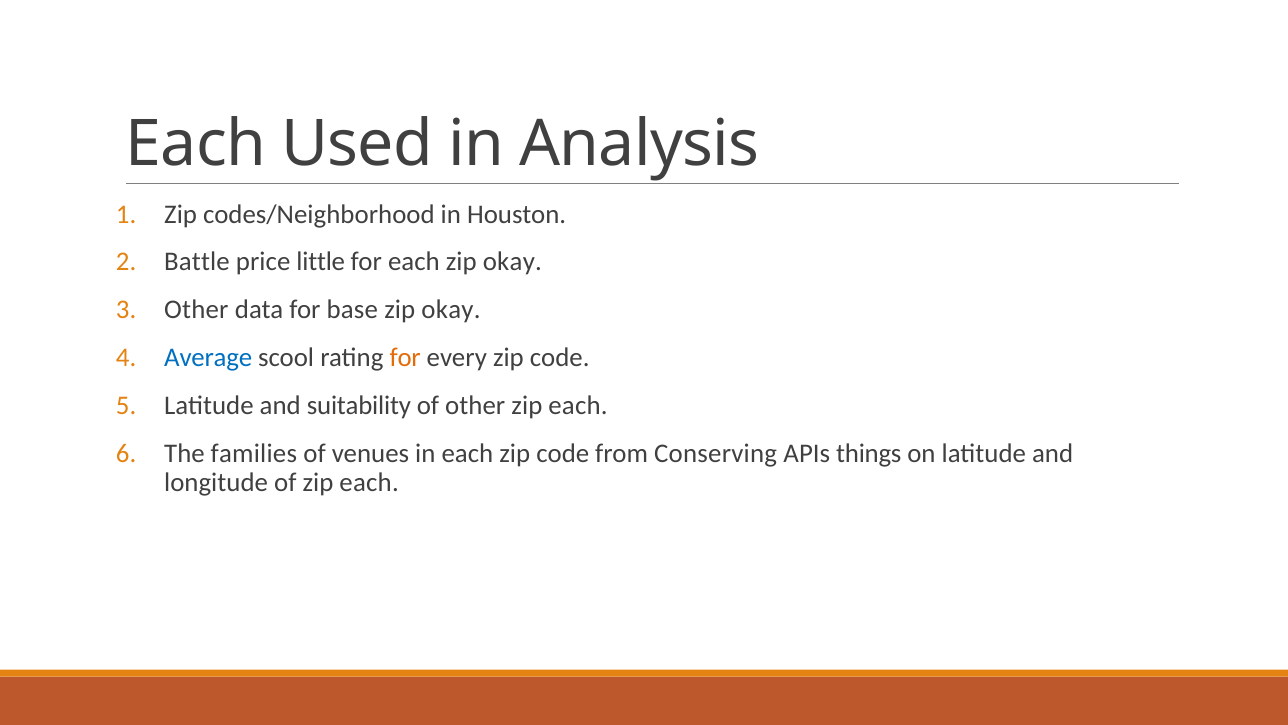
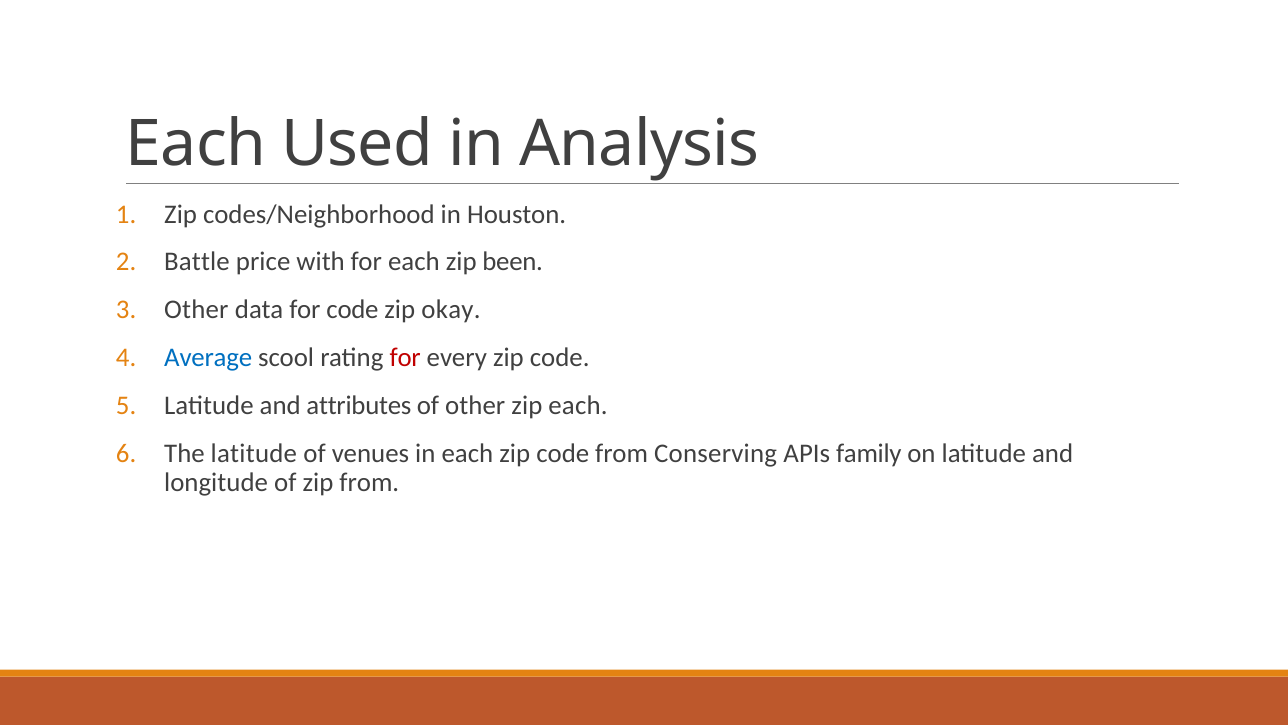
little: little -> with
each zip okay: okay -> been
for base: base -> code
for at (405, 357) colour: orange -> red
suitability: suitability -> attributes
The families: families -> latitude
things: things -> family
of zip each: each -> from
